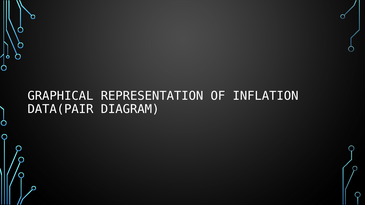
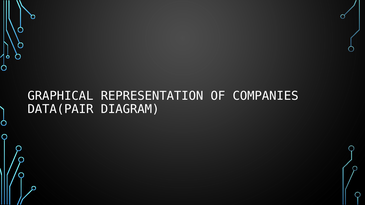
INFLATION: INFLATION -> COMPANIES
